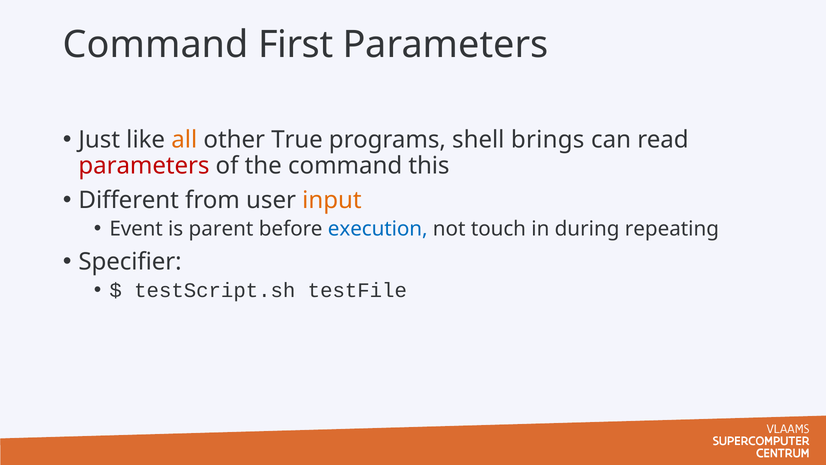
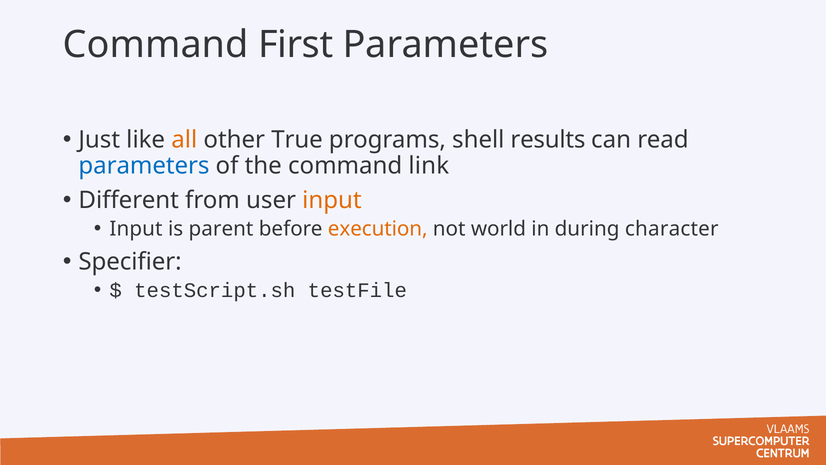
brings: brings -> results
parameters at (144, 166) colour: red -> blue
this: this -> link
Event at (136, 229): Event -> Input
execution colour: blue -> orange
touch: touch -> world
repeating: repeating -> character
